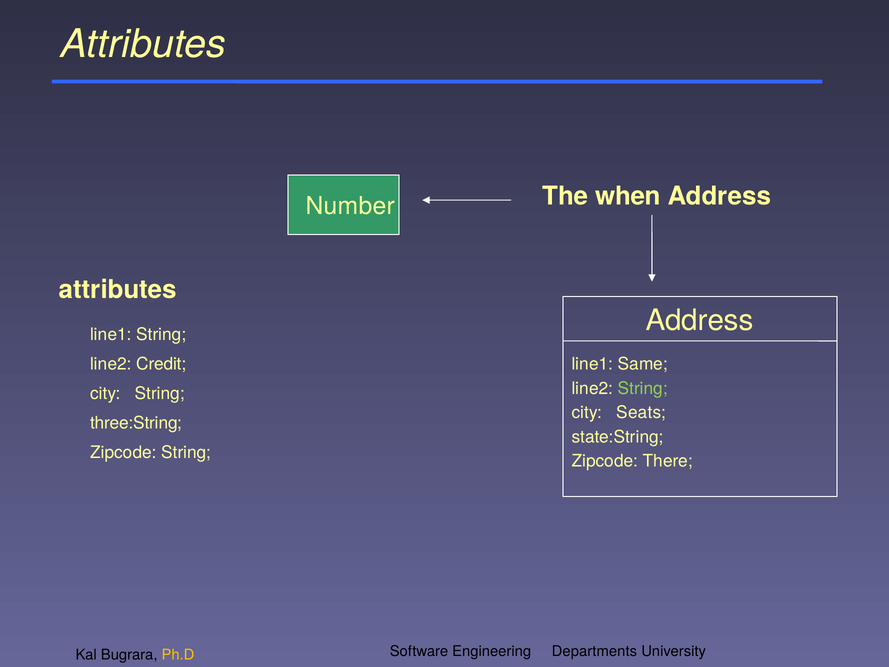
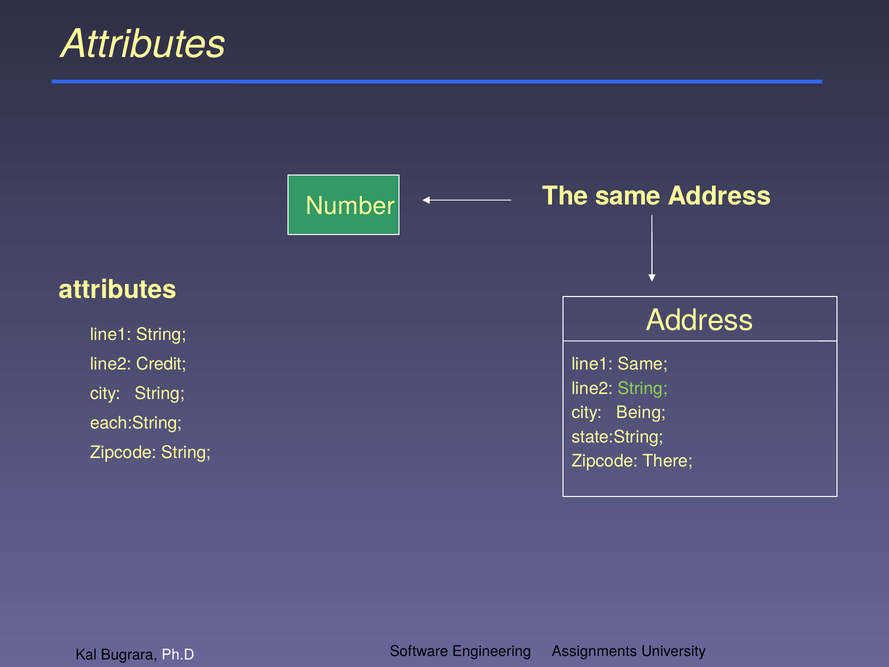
The when: when -> same
Seats: Seats -> Being
three:String: three:String -> each:String
Departments: Departments -> Assignments
Ph.D colour: yellow -> white
